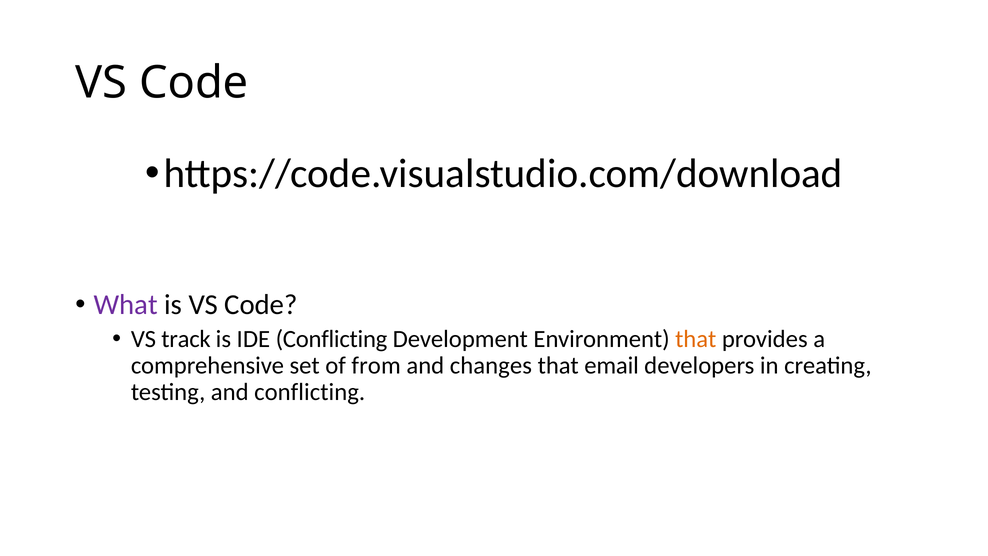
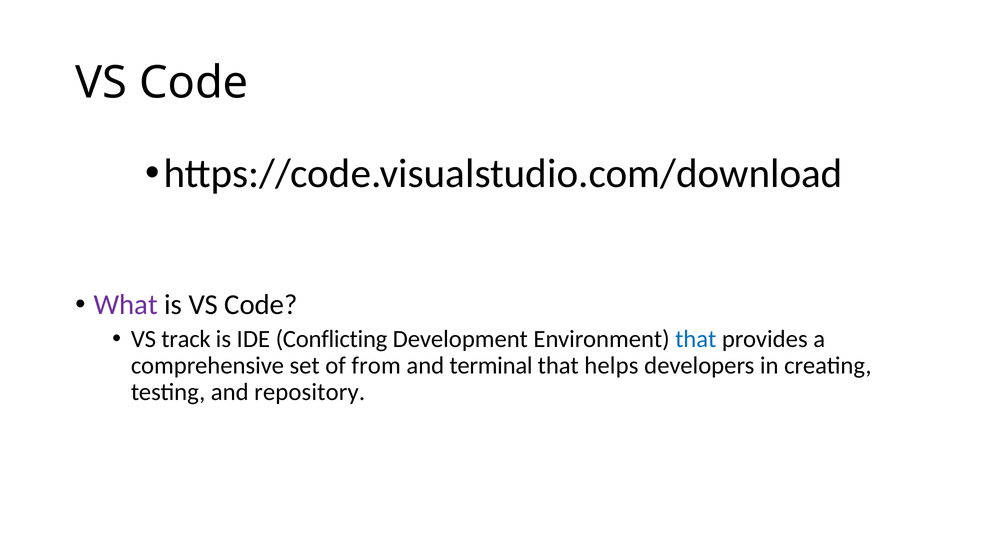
that at (696, 339) colour: orange -> blue
changes: changes -> terminal
email: email -> helps
and conflicting: conflicting -> repository
